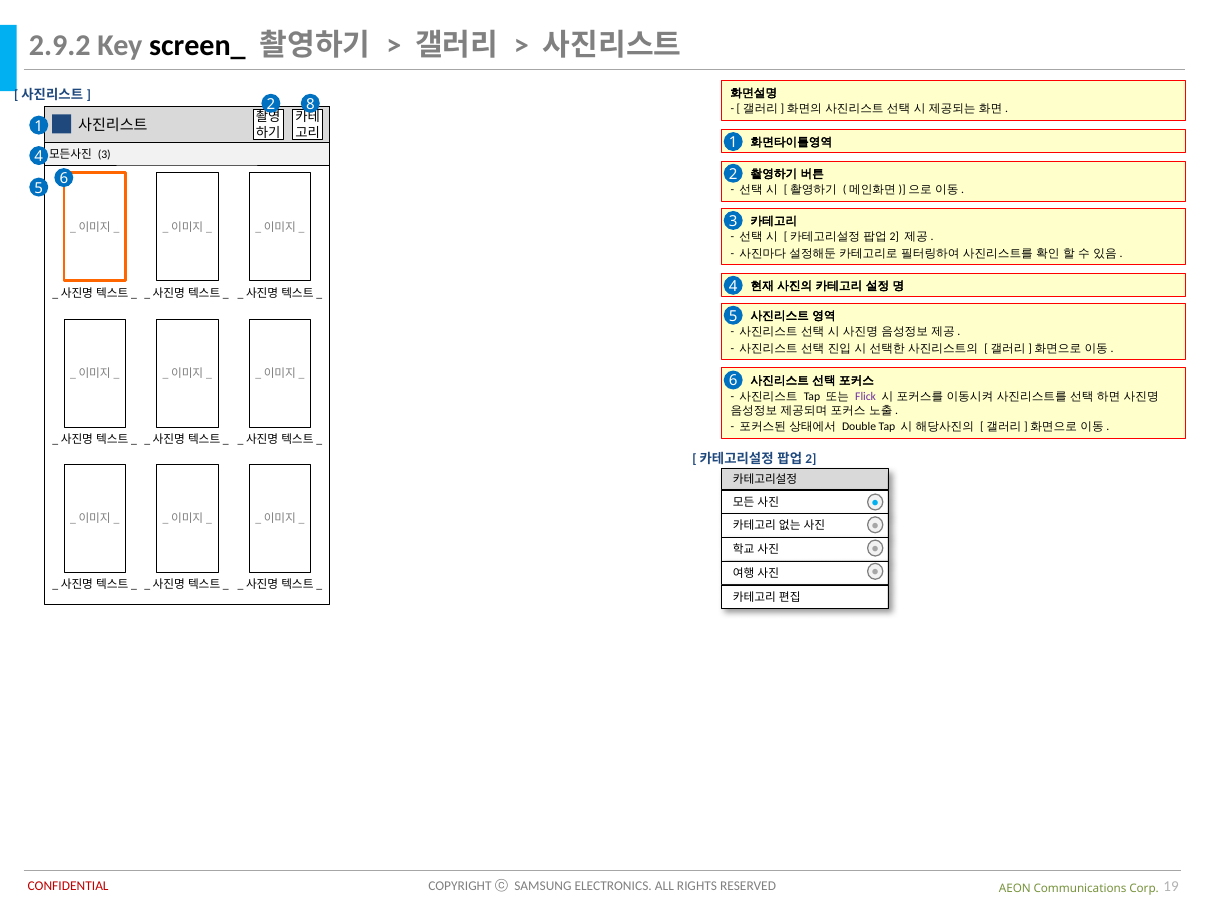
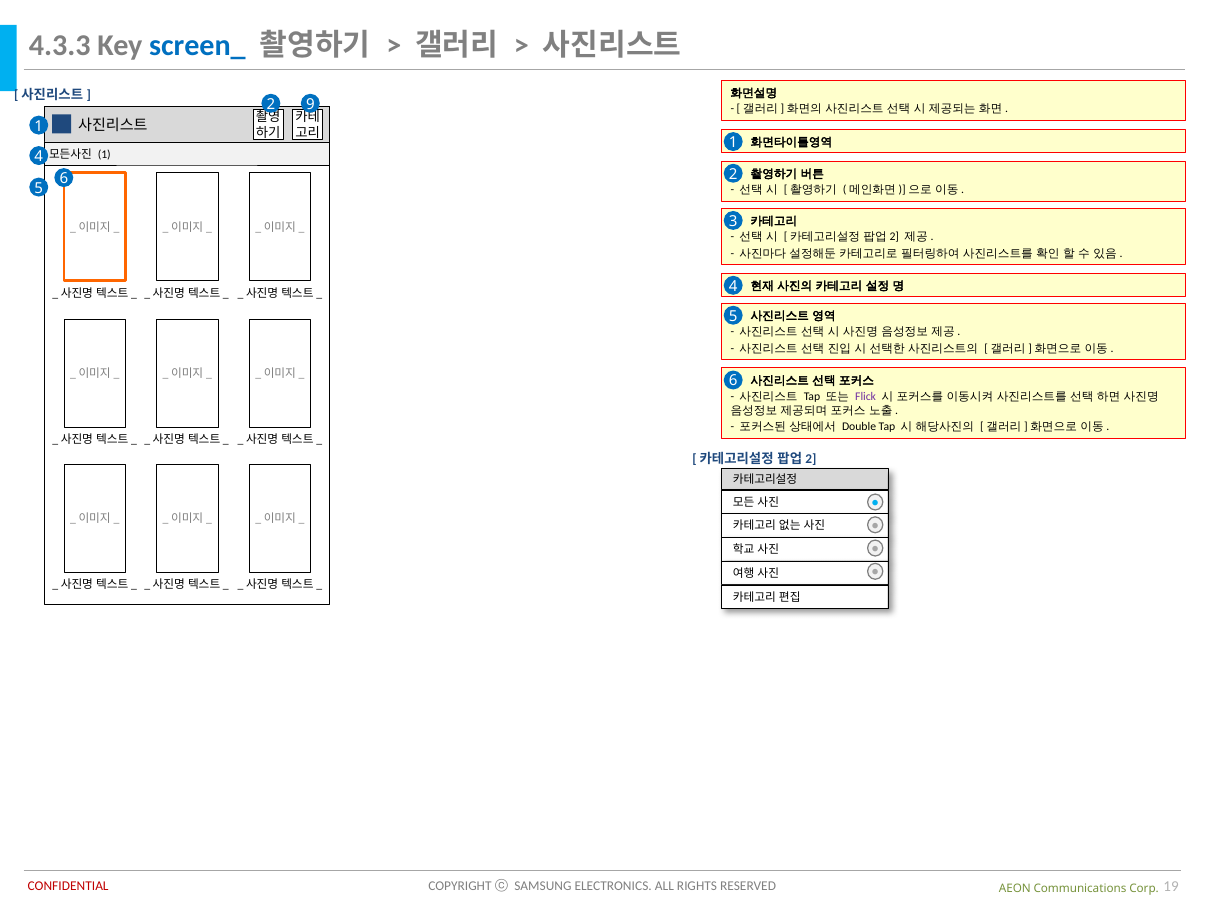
2.9.2: 2.9.2 -> 4.3.3
screen_ colour: black -> blue
8: 8 -> 9
3 at (104, 154): 3 -> 1
